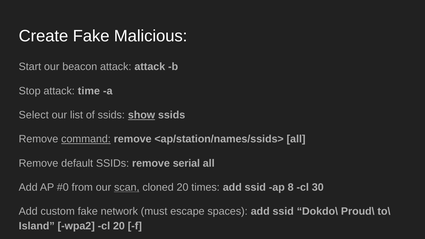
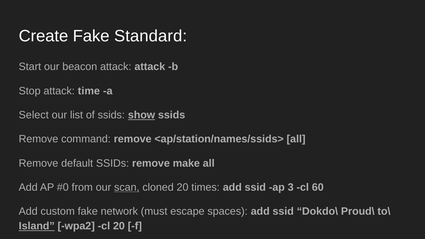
Malicious: Malicious -> Standard
command underline: present -> none
serial: serial -> make
8: 8 -> 3
30: 30 -> 60
Island underline: none -> present
